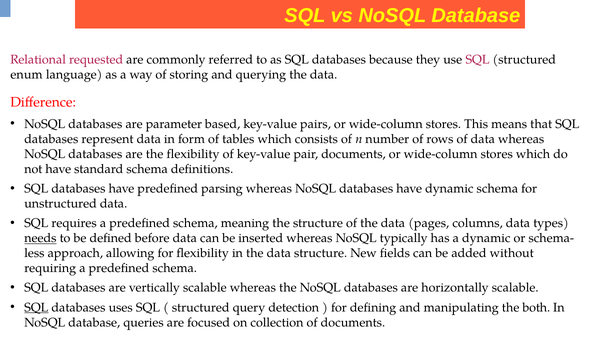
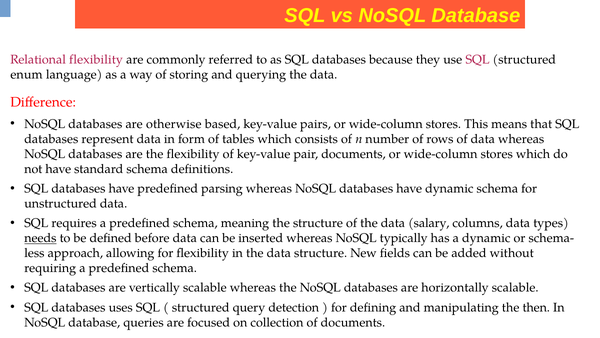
Relational requested: requested -> flexibility
parameter: parameter -> otherwise
pages: pages -> salary
SQL at (36, 307) underline: present -> none
both: both -> then
